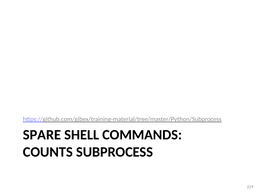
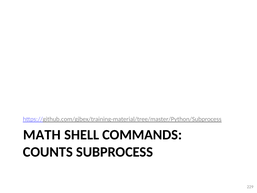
SPARE: SPARE -> MATH
